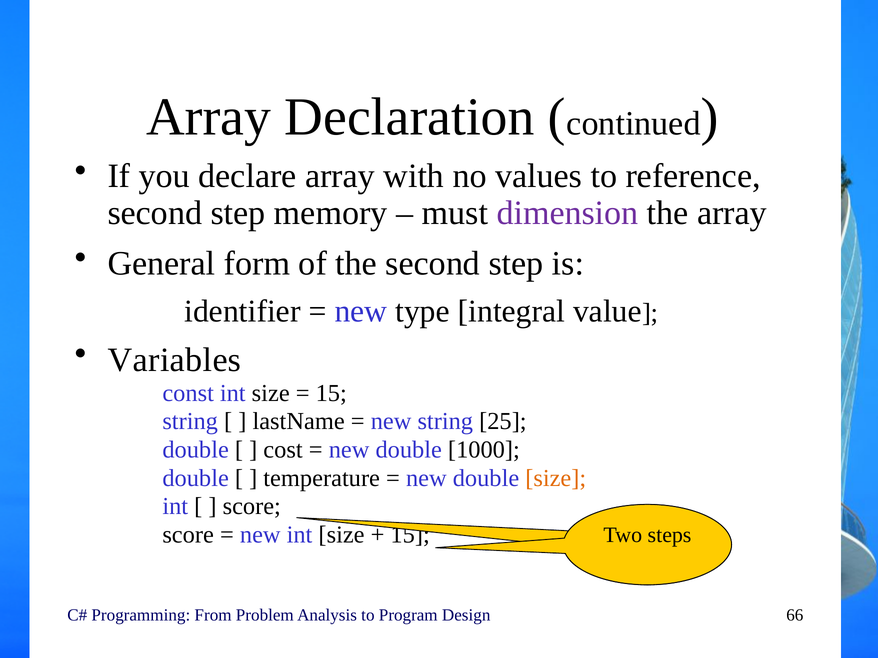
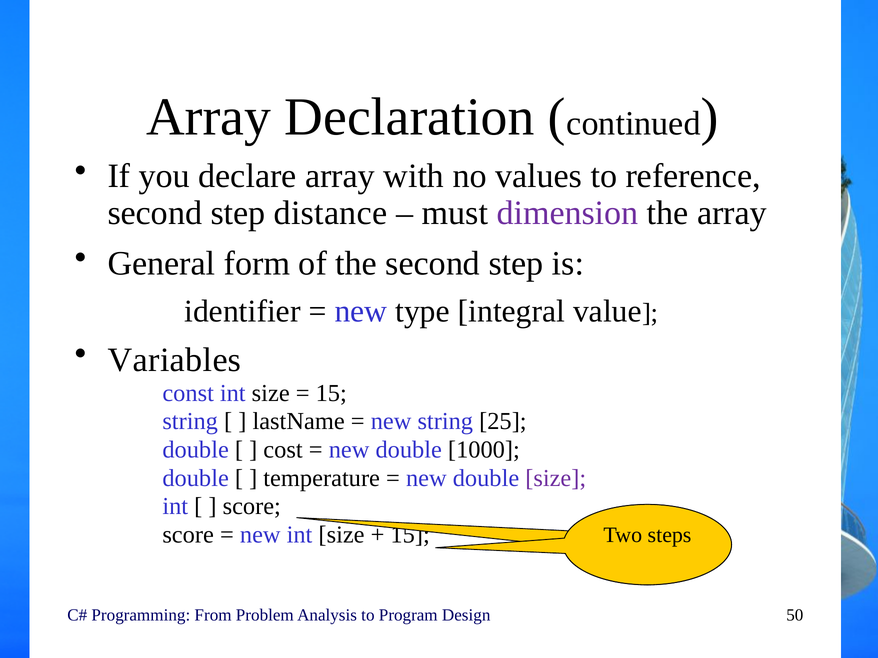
memory: memory -> distance
size at (556, 478) colour: orange -> purple
66: 66 -> 50
